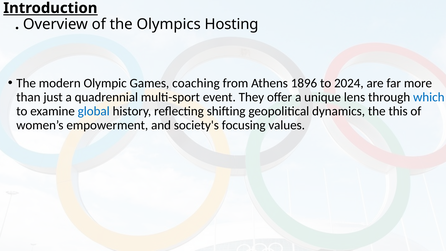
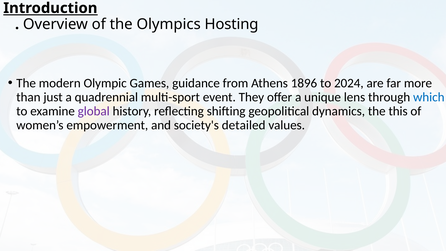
coaching: coaching -> guidance
global colour: blue -> purple
focusing: focusing -> detailed
